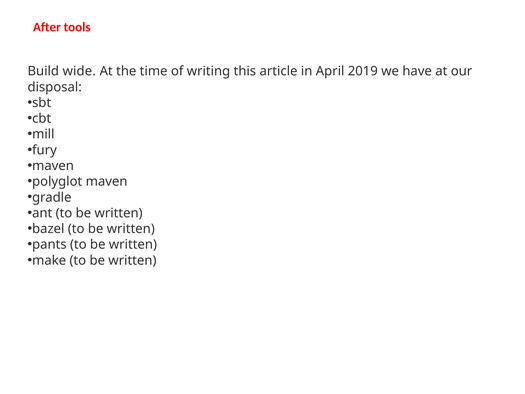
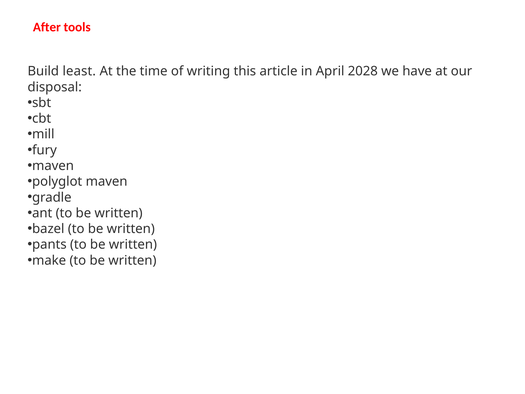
wide: wide -> least
2019: 2019 -> 2028
